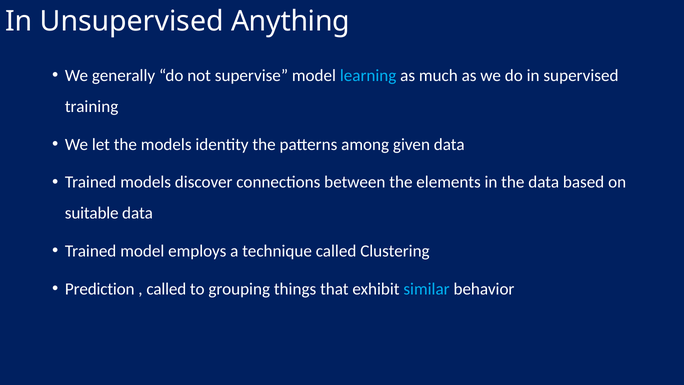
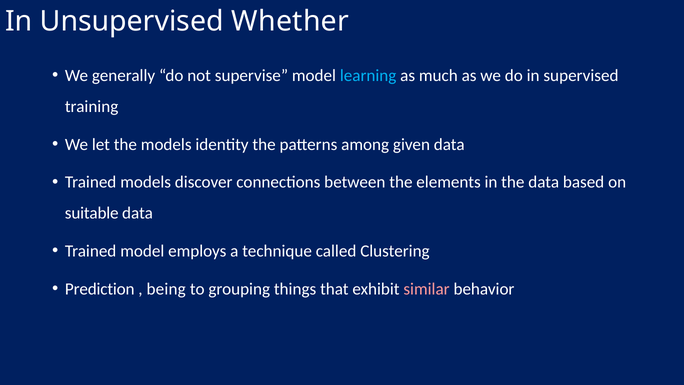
Anything: Anything -> Whether
called at (166, 289): called -> being
similar colour: light blue -> pink
